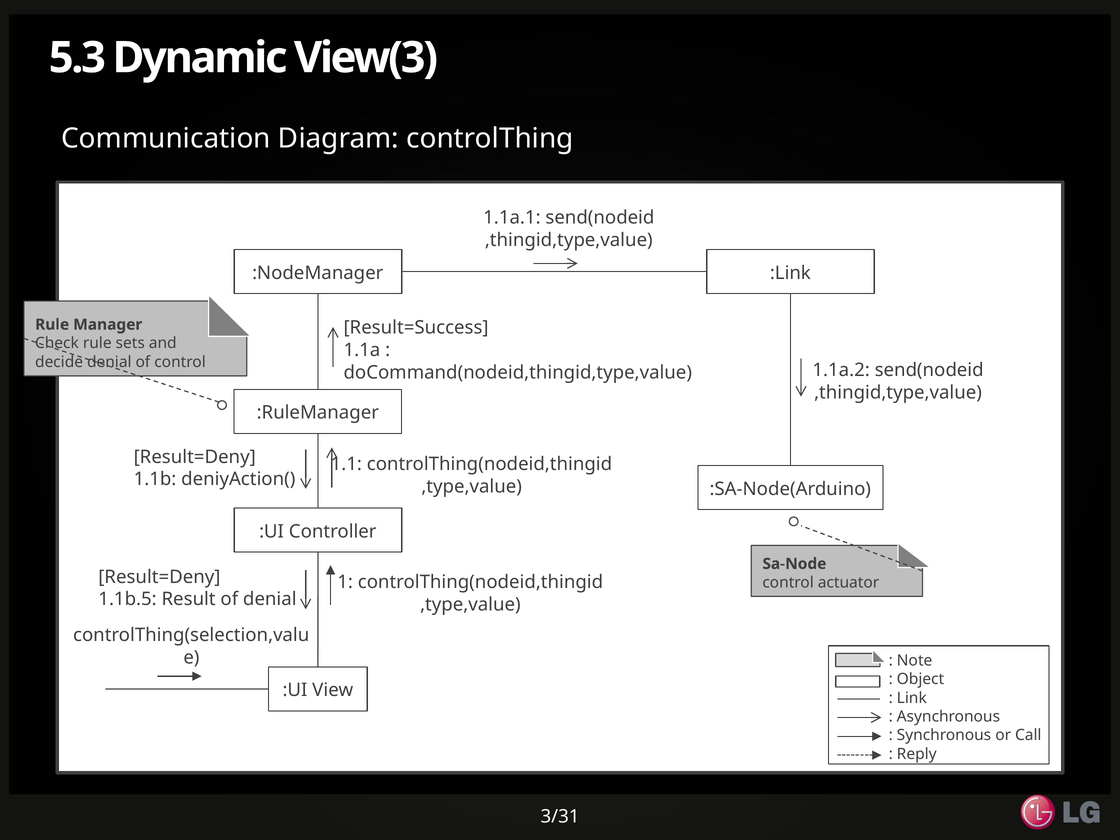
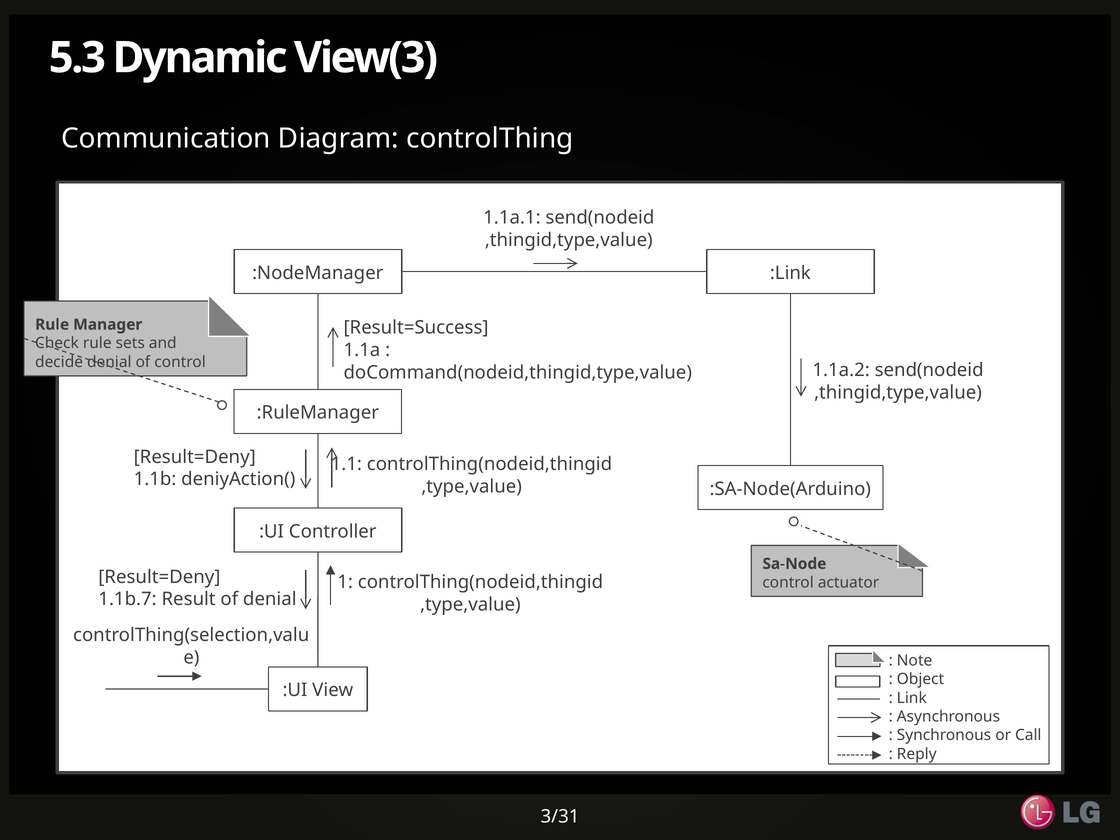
1.1b.5: 1.1b.5 -> 1.1b.7
